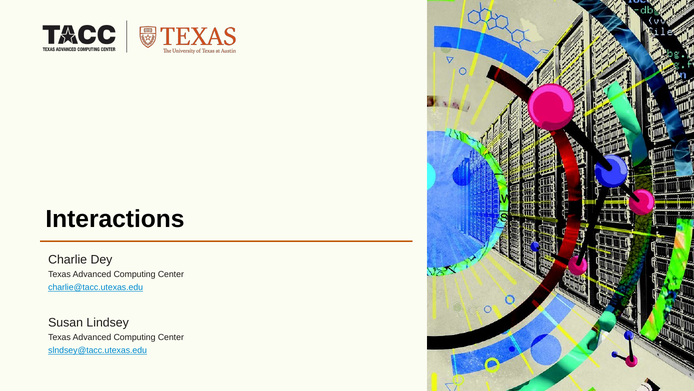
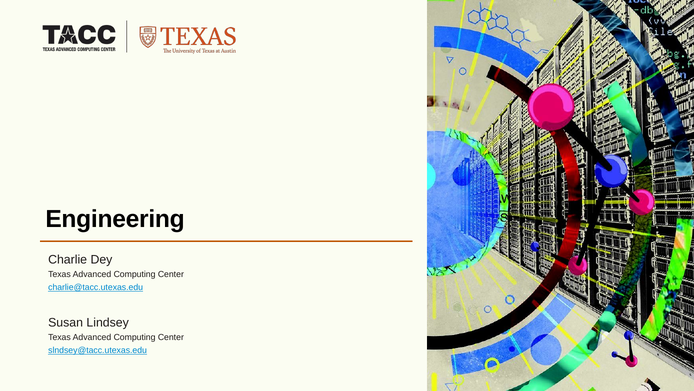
Interactions: Interactions -> Engineering
